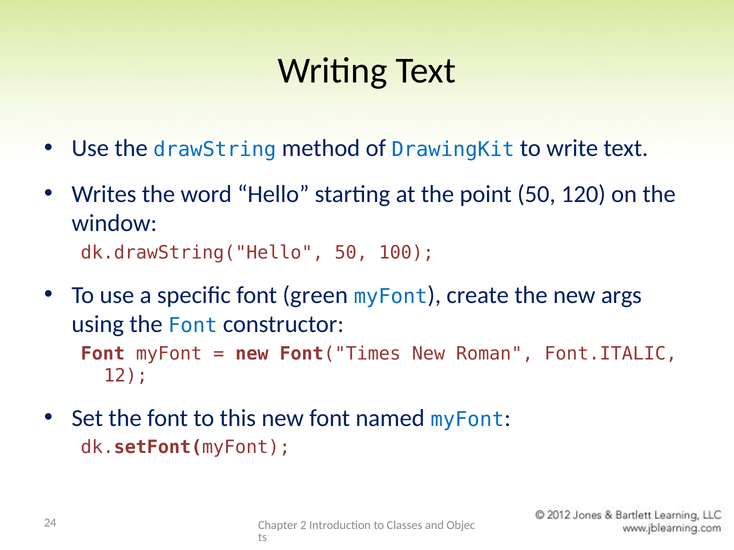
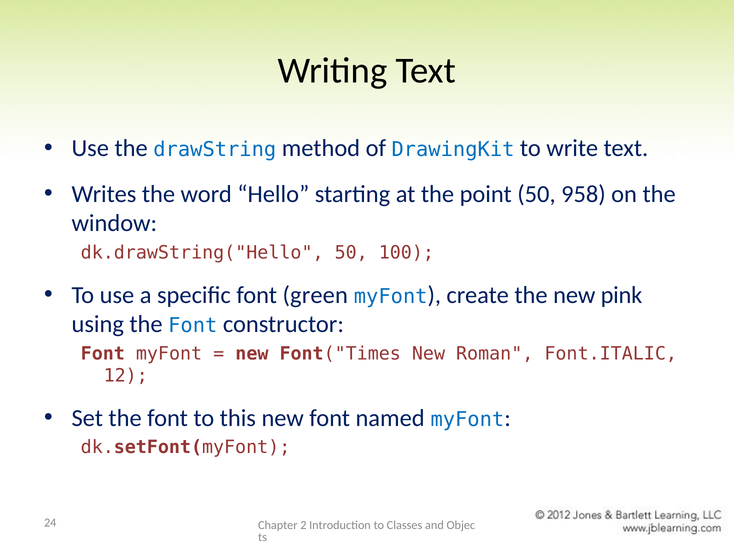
120: 120 -> 958
args: args -> pink
